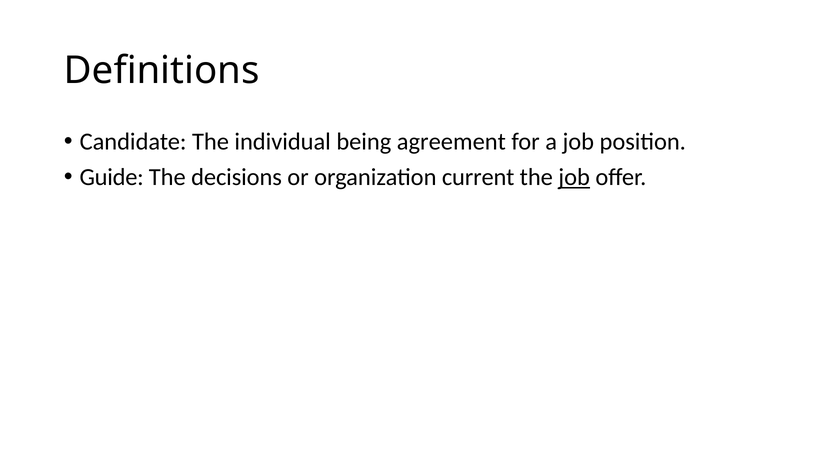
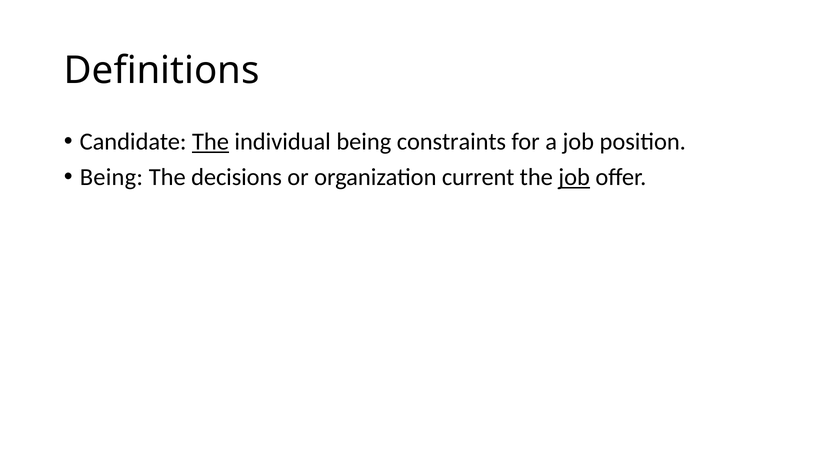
The at (210, 142) underline: none -> present
agreement: agreement -> constraints
Guide at (112, 177): Guide -> Being
